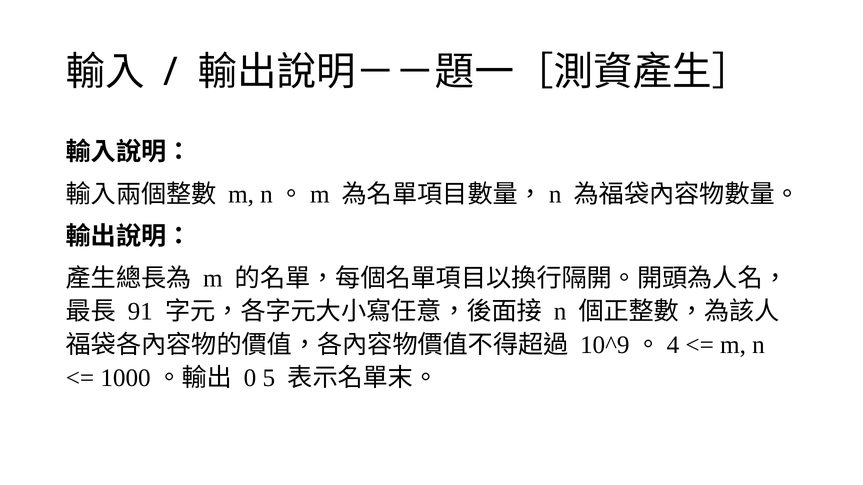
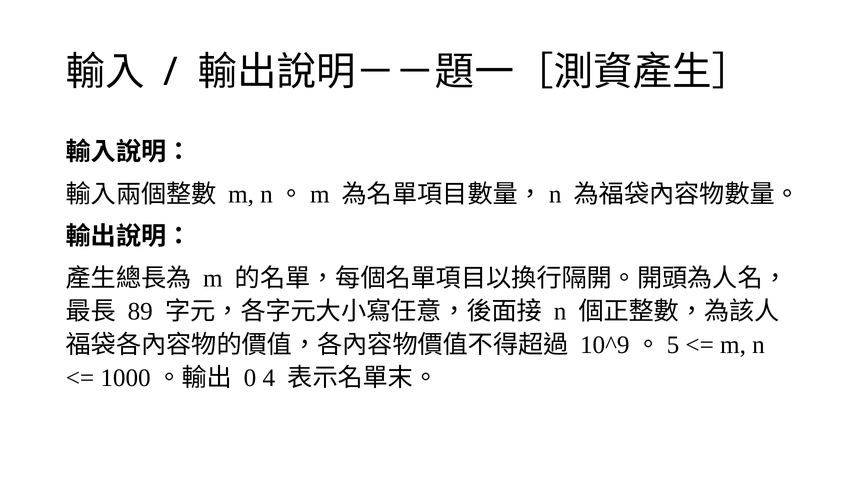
91: 91 -> 89
4: 4 -> 5
5: 5 -> 4
